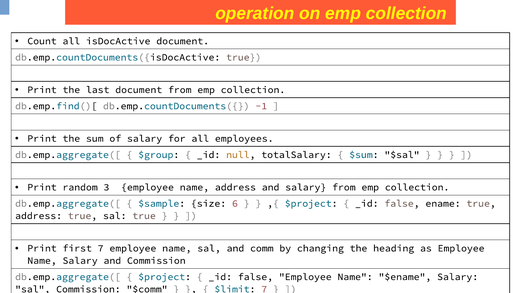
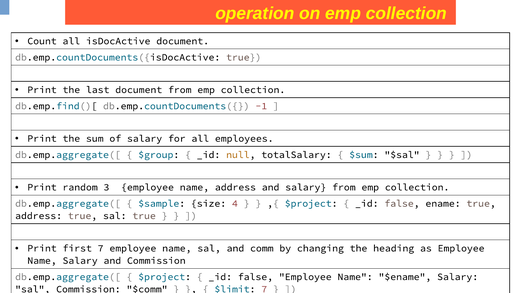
6: 6 -> 4
